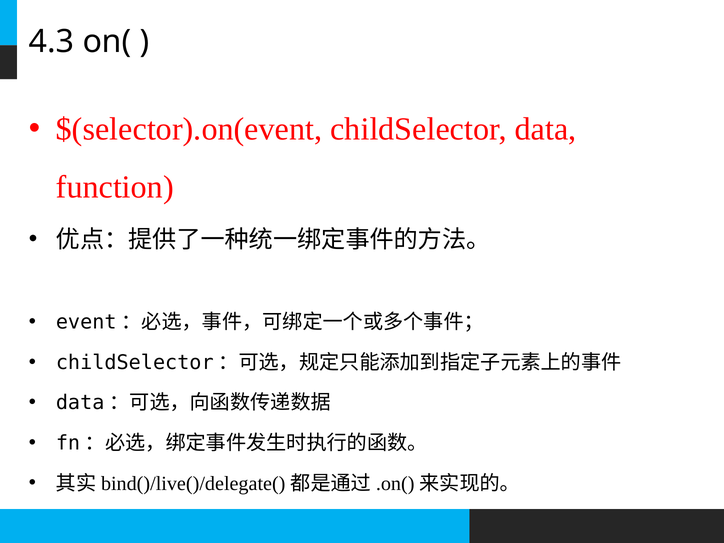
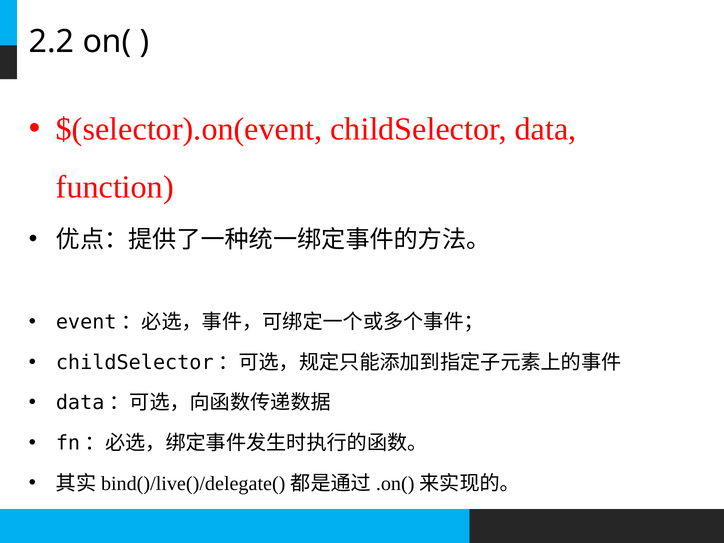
4.3: 4.3 -> 2.2
